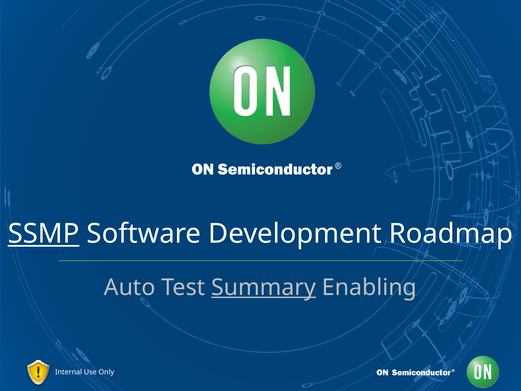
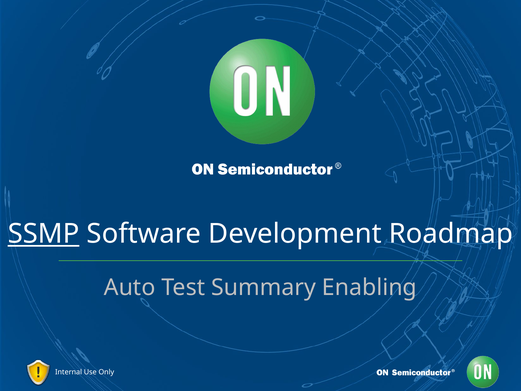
Summary underline: present -> none
